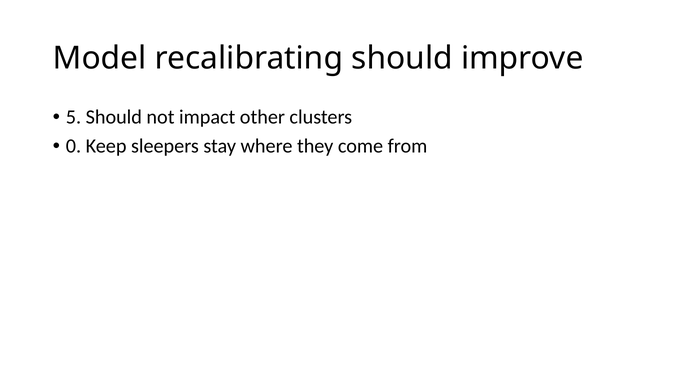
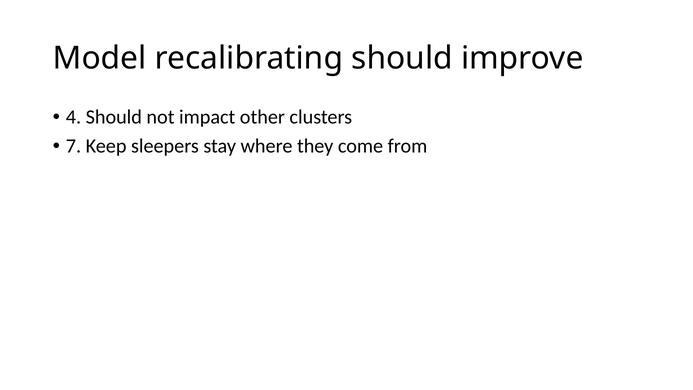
5: 5 -> 4
0: 0 -> 7
